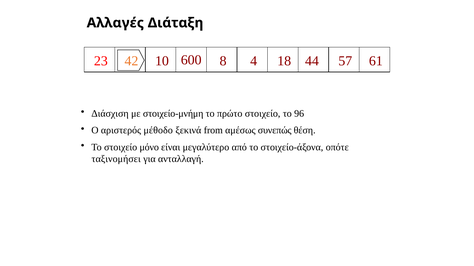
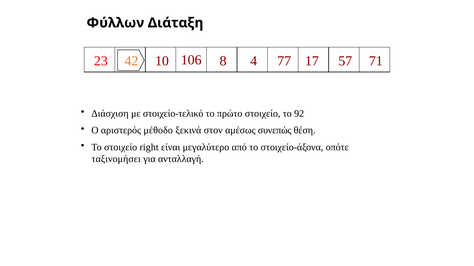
Αλλαγές: Αλλαγές -> Φύλλων
600: 600 -> 106
18: 18 -> 77
44: 44 -> 17
61: 61 -> 71
στοιχείο-μνήμη: στοιχείο-μνήμη -> στοιχείο-τελικό
96: 96 -> 92
from: from -> στον
μόνο: μόνο -> right
